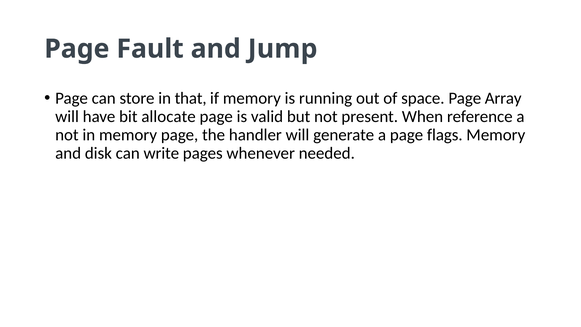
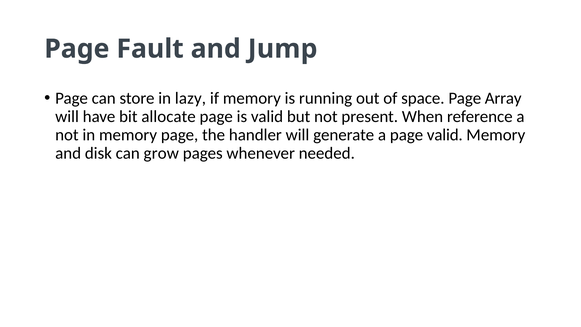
that: that -> lazy
page flags: flags -> valid
write: write -> grow
